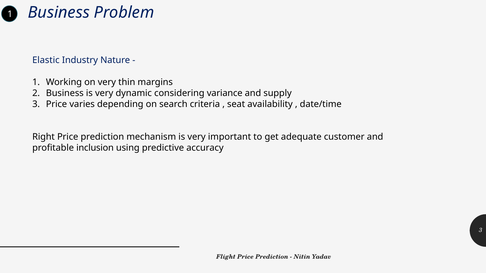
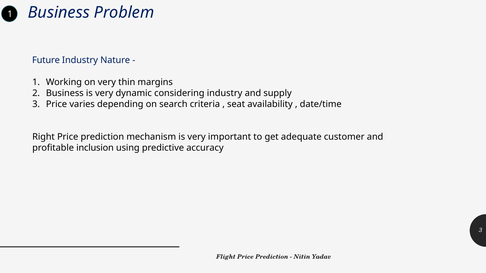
Elastic: Elastic -> Future
considering variance: variance -> industry
